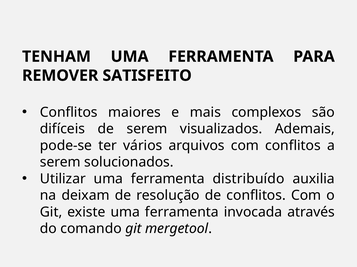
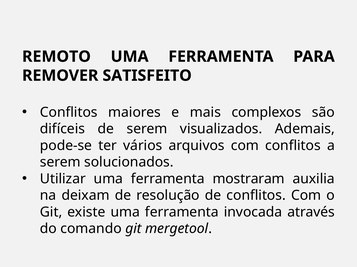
TENHAM: TENHAM -> REMOTO
distribuído: distribuído -> mostraram
